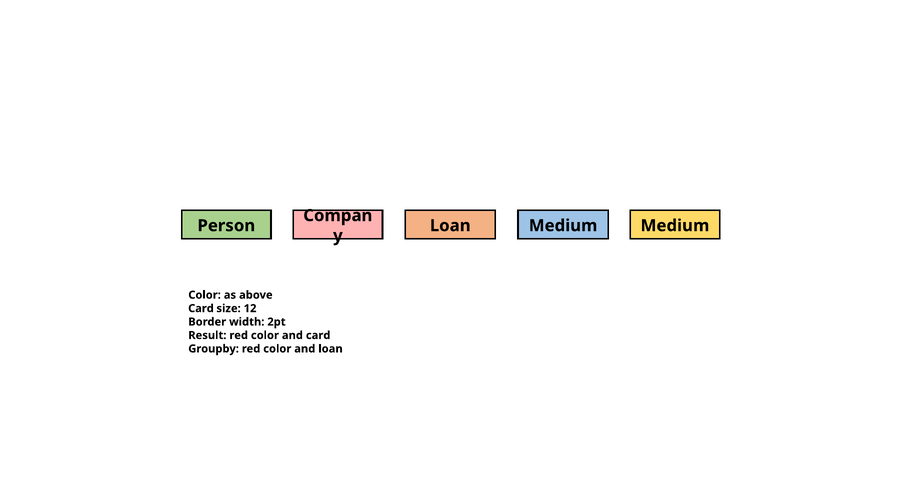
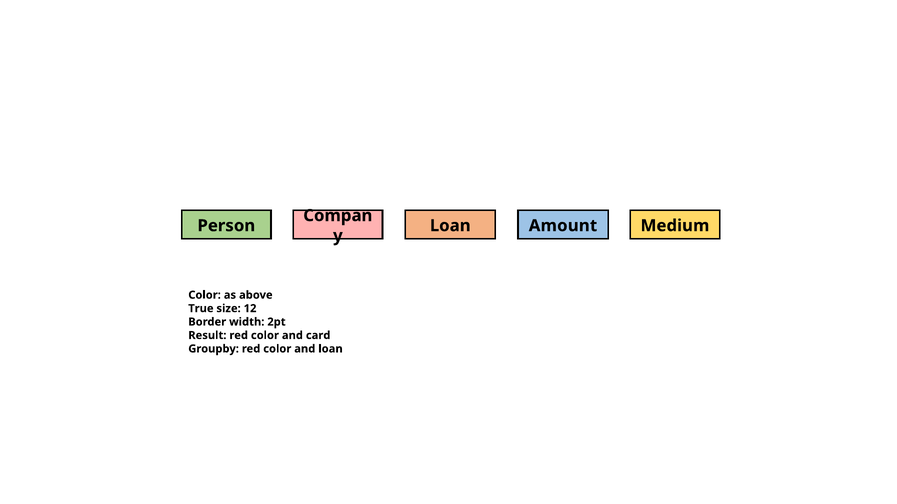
Medium at (563, 226): Medium -> Amount
Card at (201, 309): Card -> True
